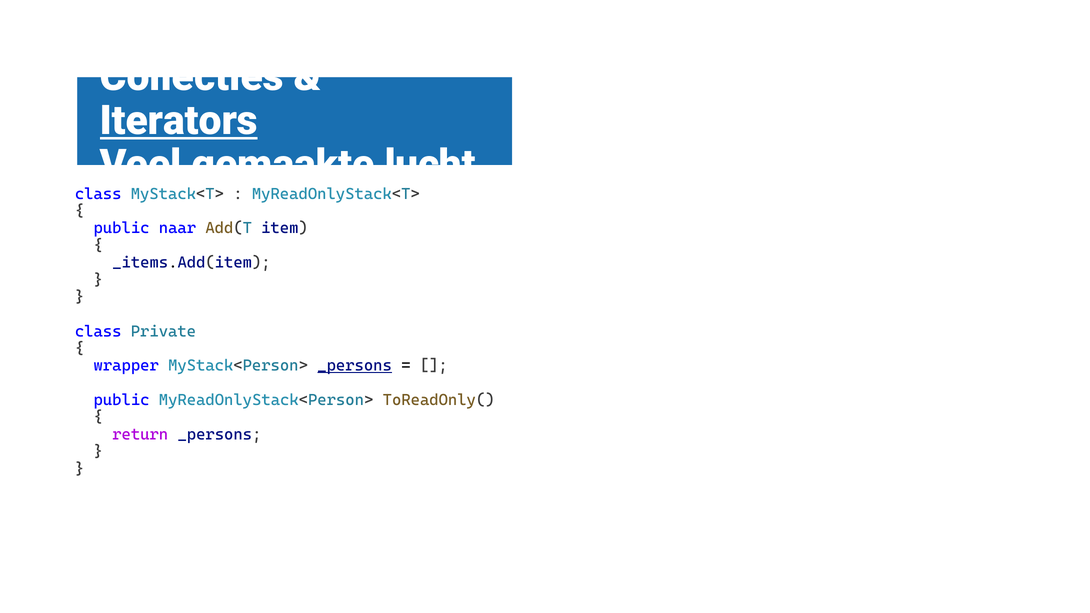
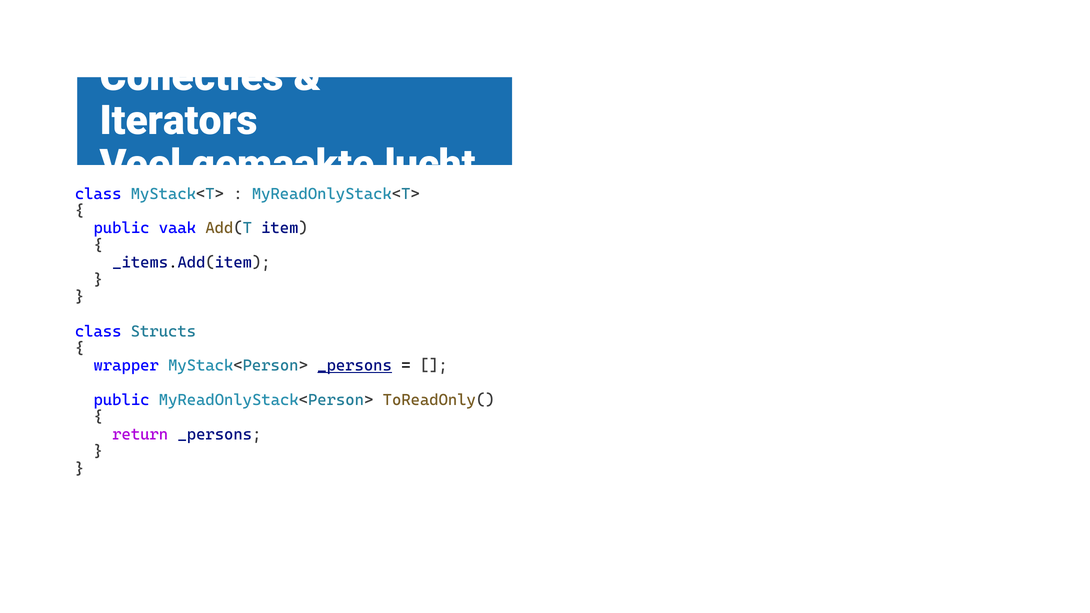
Iterators underline: present -> none
naar: naar -> vaak
Private: Private -> Structs
